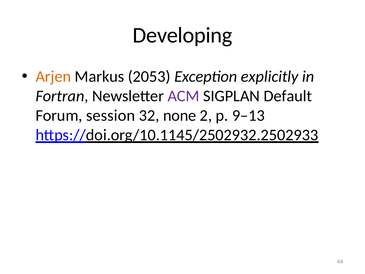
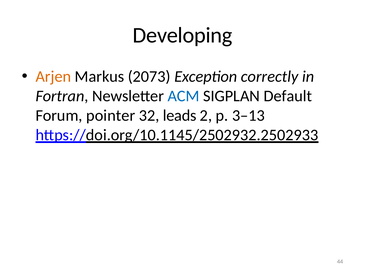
2053: 2053 -> 2073
explicitly: explicitly -> correctly
ACM colour: purple -> blue
session: session -> pointer
none: none -> leads
9‒13: 9‒13 -> 3‒13
